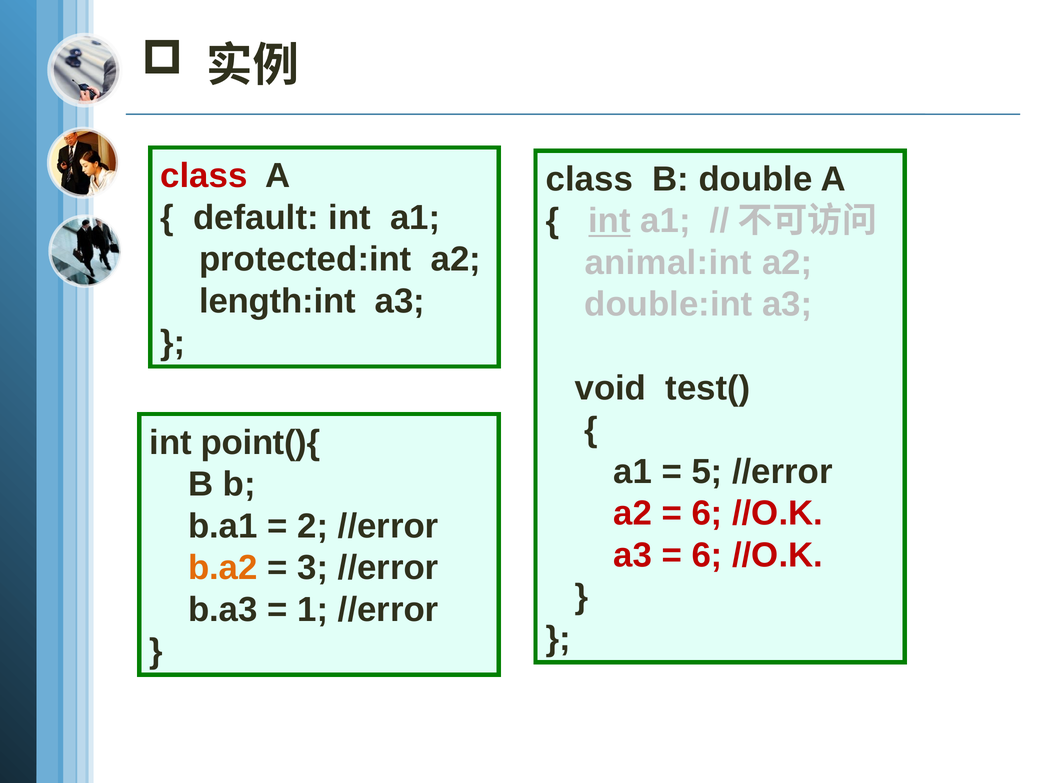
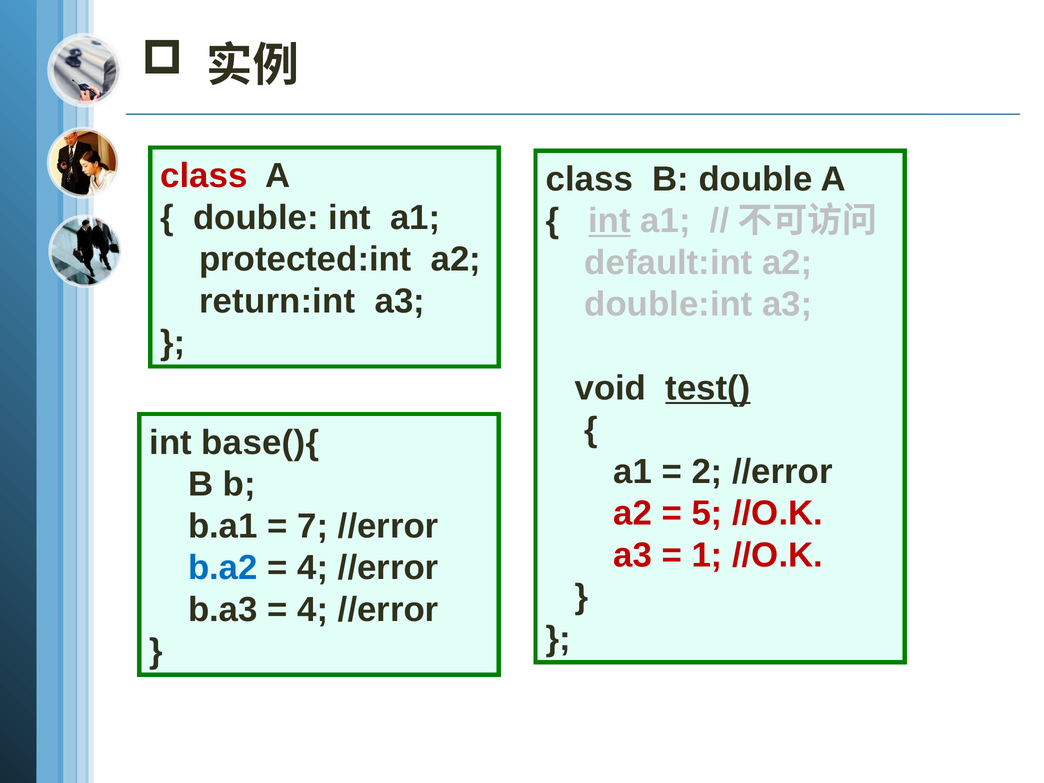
default at (256, 218): default -> double
animal:int: animal:int -> default:int
length:int: length:int -> return:int
test( underline: none -> present
point(){: point(){ -> base(){
5: 5 -> 2
6 at (707, 513): 6 -> 5
2: 2 -> 7
6 at (707, 555): 6 -> 1
b.a2 colour: orange -> blue
3 at (313, 568): 3 -> 4
1 at (313, 610): 1 -> 4
